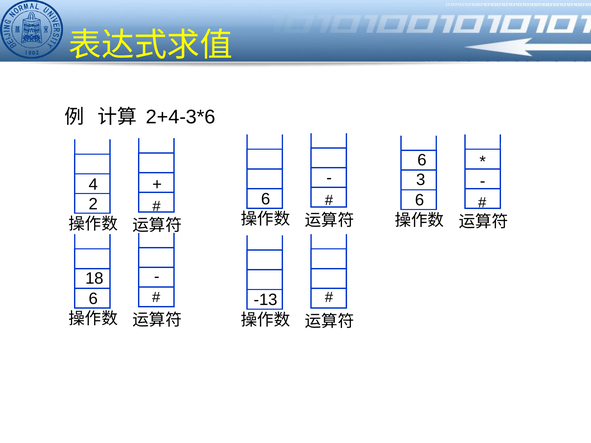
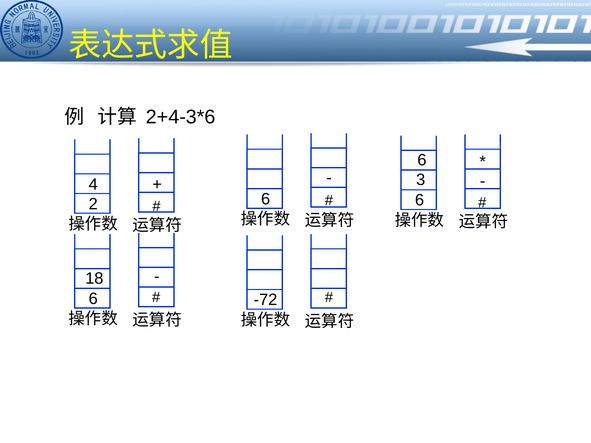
-13: -13 -> -72
